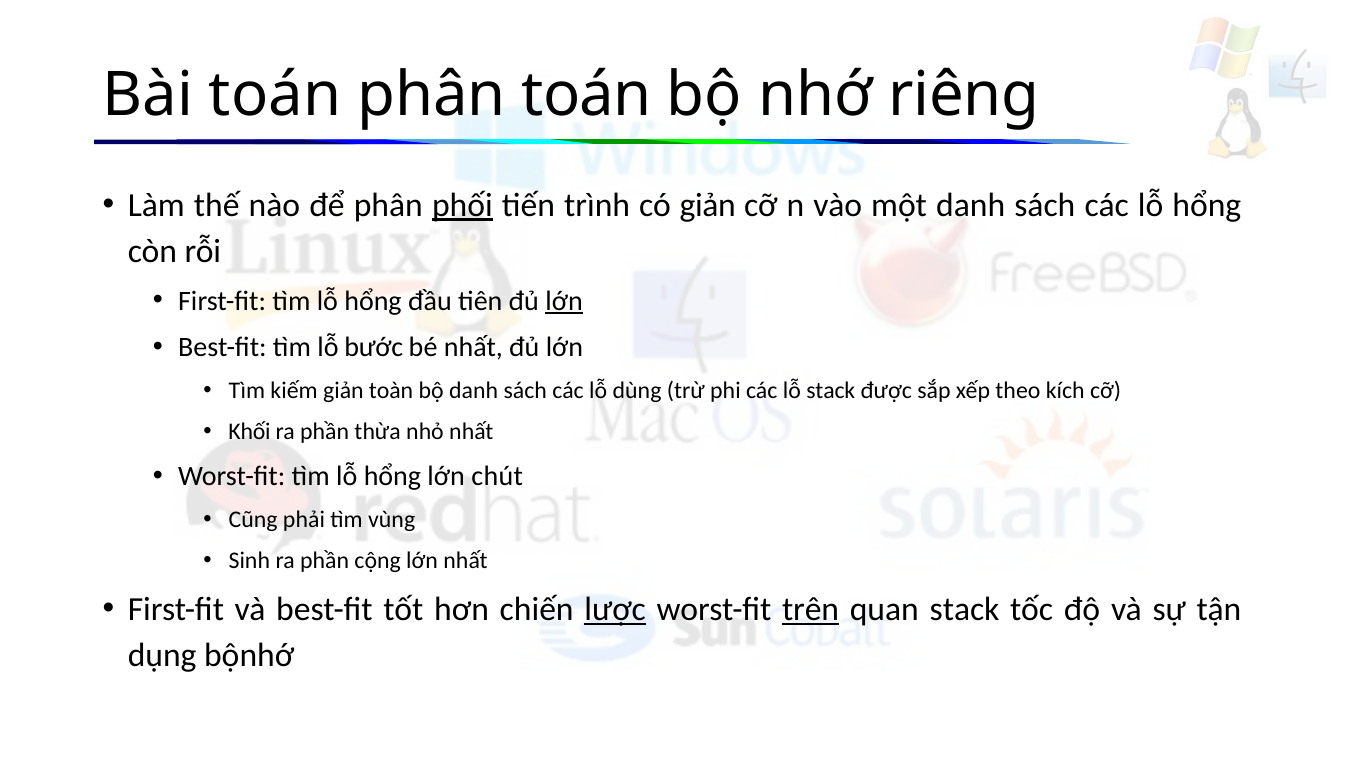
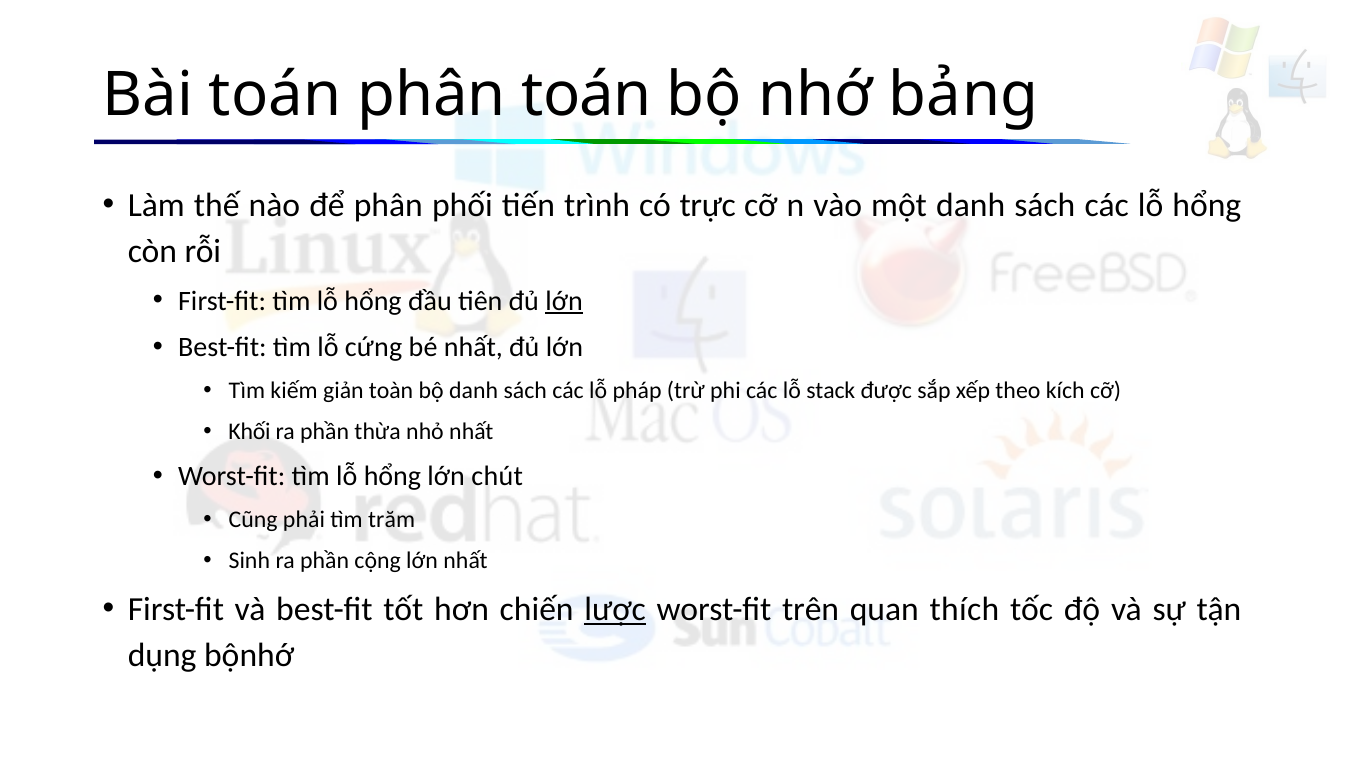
riêng: riêng -> bảng
phối underline: present -> none
có giản: giản -> trực
bước: bước -> cứng
dùng: dùng -> pháp
vùng: vùng -> trăm
trên underline: present -> none
quan stack: stack -> thích
